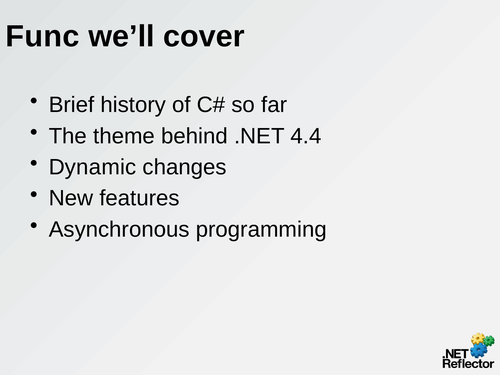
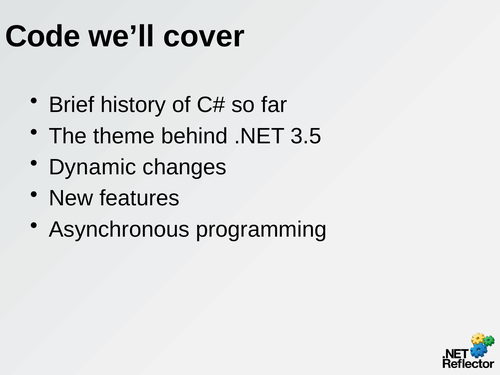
Func: Func -> Code
4.4: 4.4 -> 3.5
